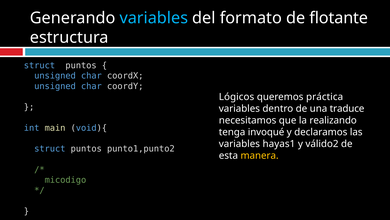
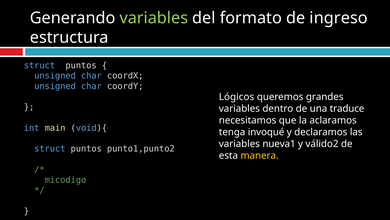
variables at (154, 18) colour: light blue -> light green
flotante: flotante -> ingreso
práctica: práctica -> grandes
realizando: realizando -> aclaramos
hayas1: hayas1 -> nueva1
